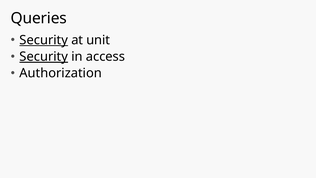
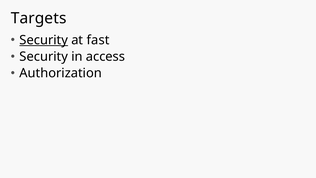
Queries: Queries -> Targets
unit: unit -> fast
Security at (44, 57) underline: present -> none
